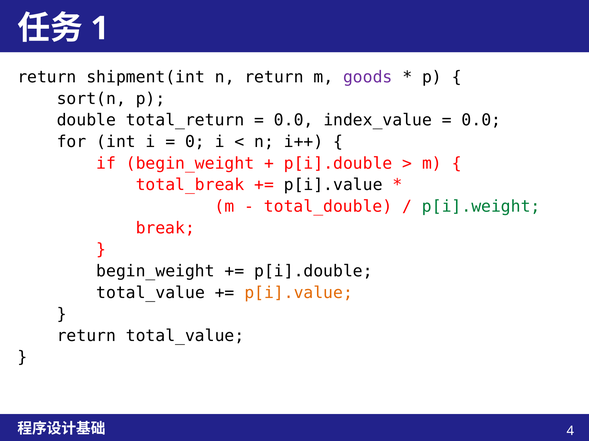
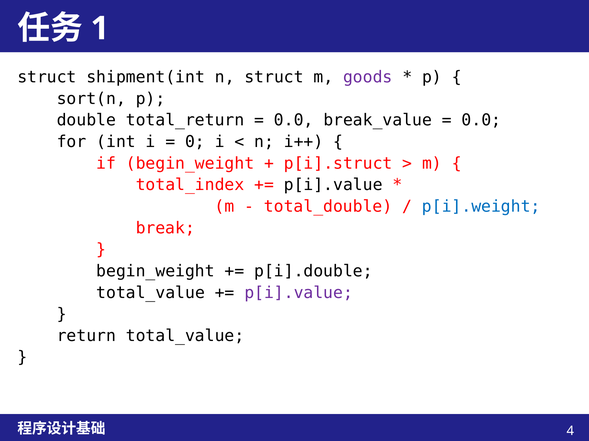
return at (47, 77): return -> struct
n return: return -> struct
index_value: index_value -> break_value
p[i].double at (338, 164): p[i].double -> p[i].struct
total_break: total_break -> total_index
p[i].weight colour: green -> blue
p[i].value at (299, 293) colour: orange -> purple
